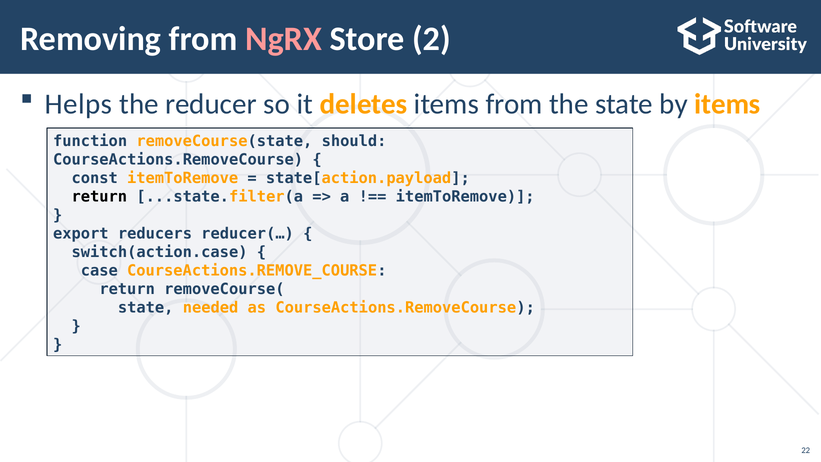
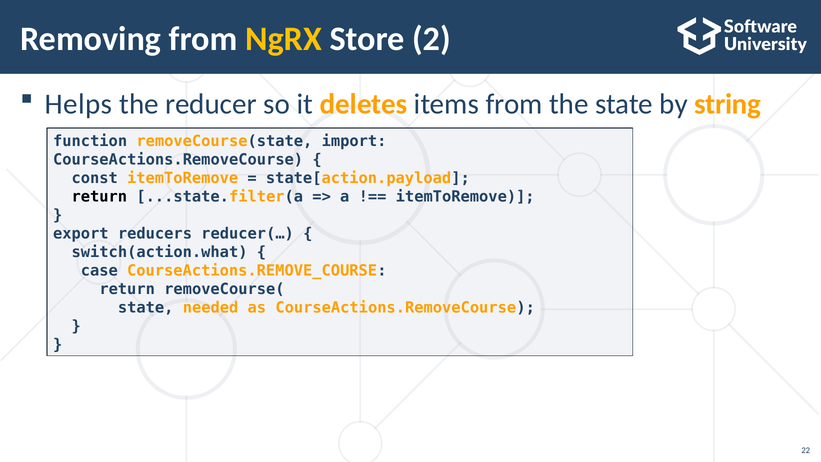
NgRX colour: pink -> yellow
by items: items -> string
should: should -> import
switch(action.case: switch(action.case -> switch(action.what
